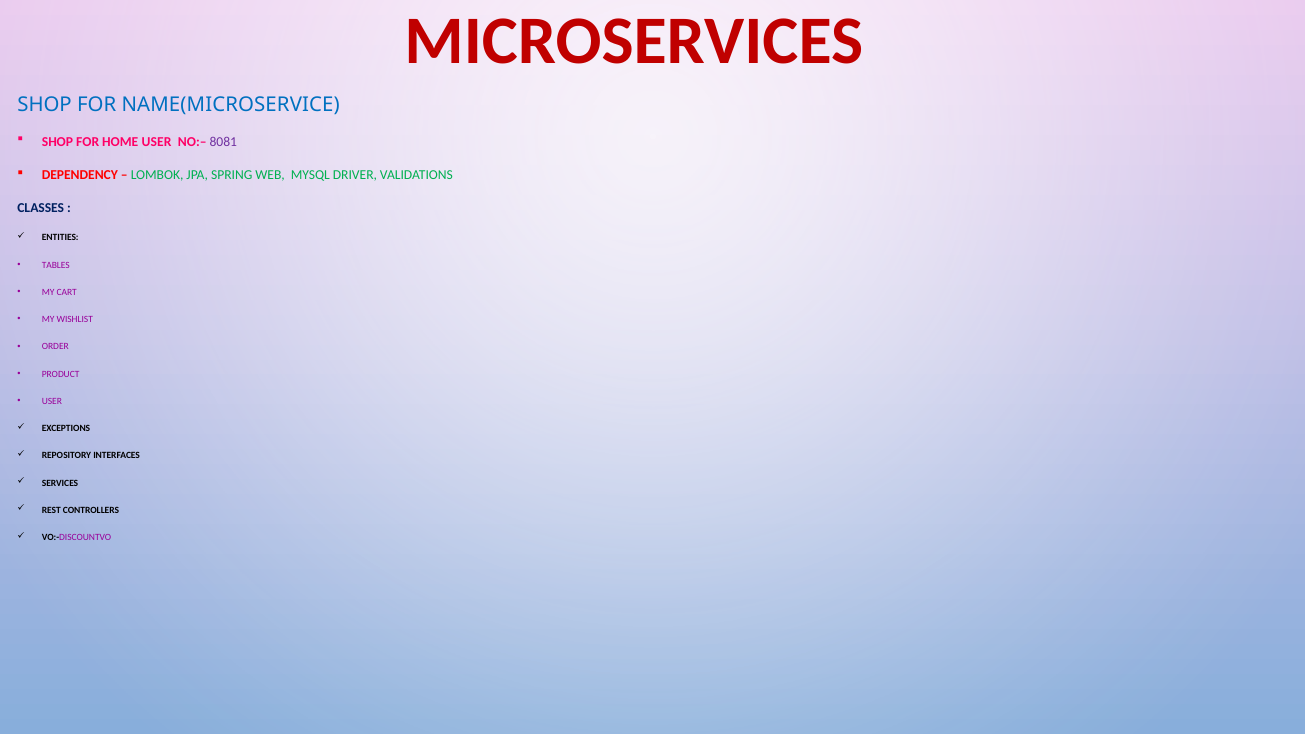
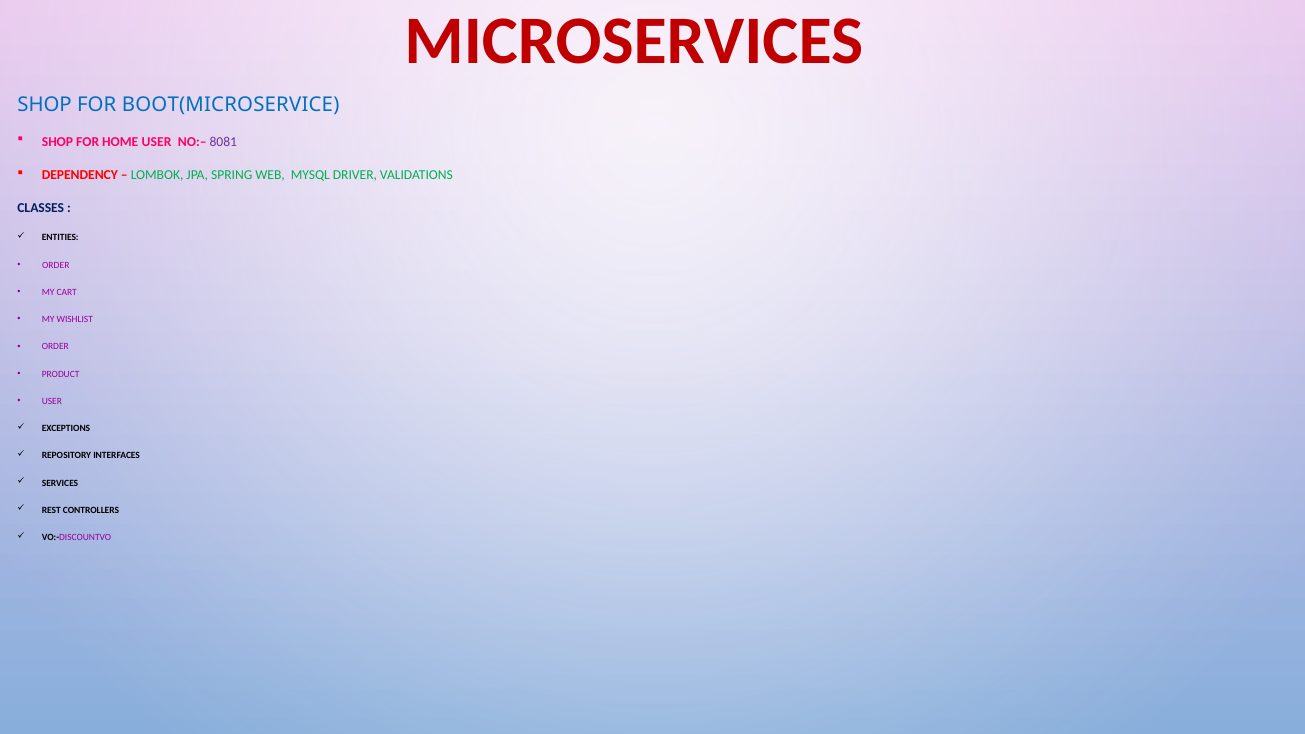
NAME(MICROSERVICE: NAME(MICROSERVICE -> BOOT(MICROSERVICE
TABLES at (56, 265): TABLES -> ORDER
